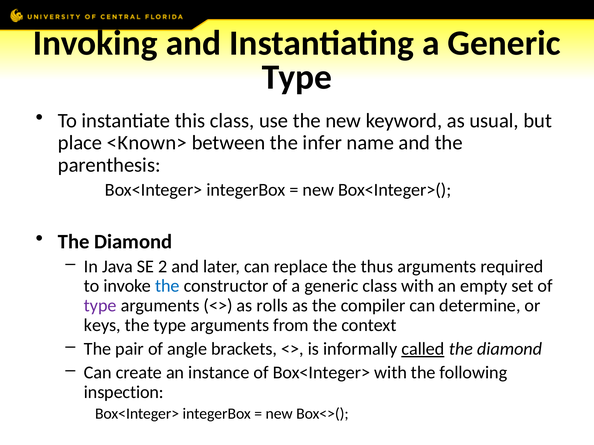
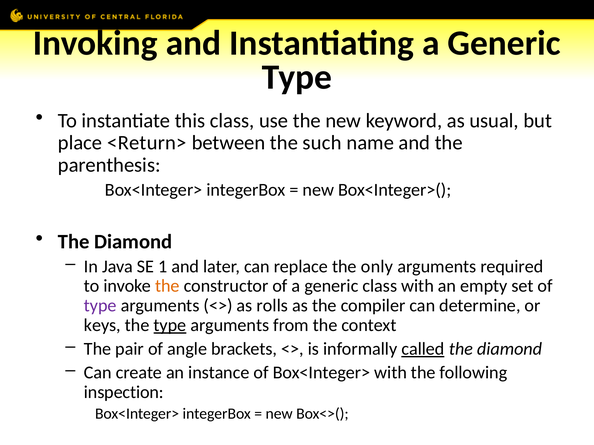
<Known>: <Known> -> <Return>
infer: infer -> such
2: 2 -> 1
thus: thus -> only
the at (167, 286) colour: blue -> orange
type at (170, 326) underline: none -> present
